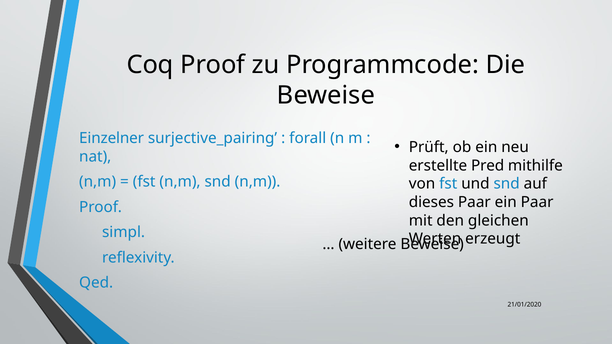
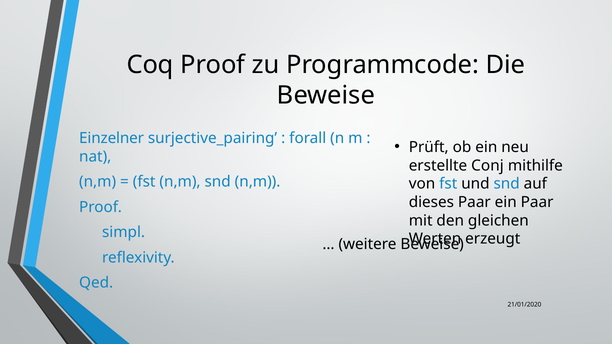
Pred: Pred -> Conj
